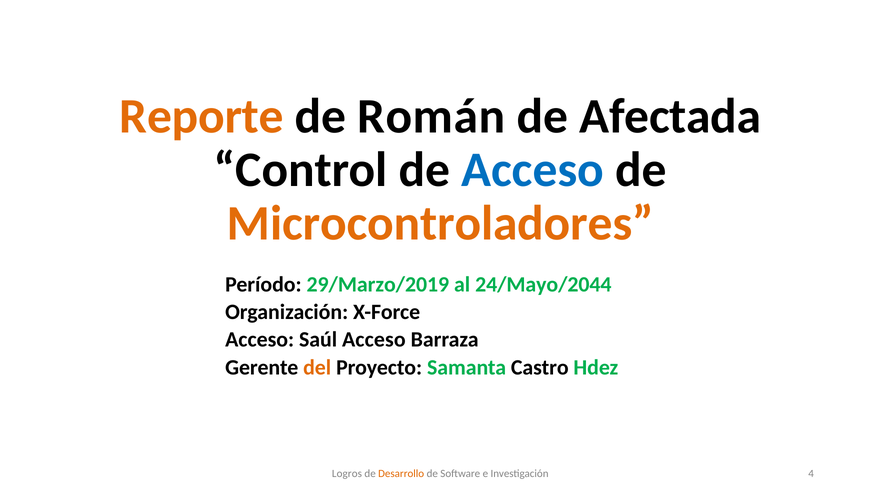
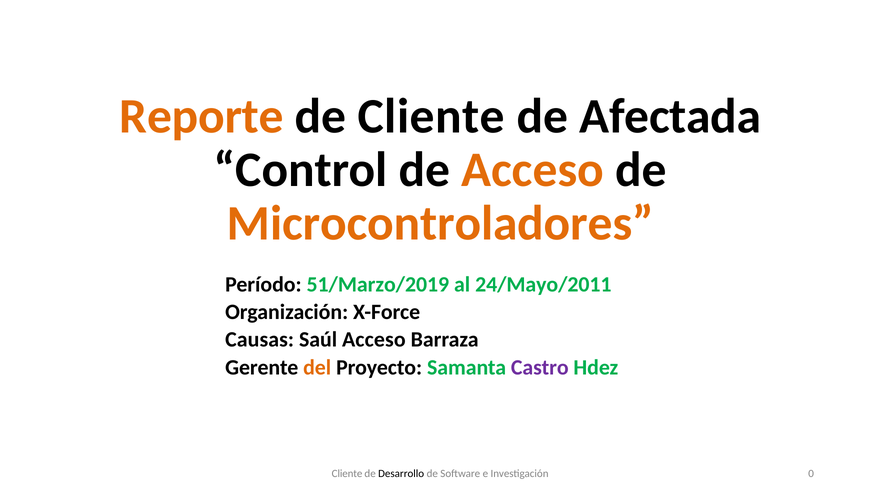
de Román: Román -> Cliente
Acceso at (533, 170) colour: blue -> orange
29/Marzo/2019: 29/Marzo/2019 -> 51/Marzo/2019
24/Mayo/2044: 24/Mayo/2044 -> 24/Mayo/2011
Acceso at (260, 339): Acceso -> Causas
Castro colour: black -> purple
Logros at (347, 473): Logros -> Cliente
Desarrollo colour: orange -> black
4: 4 -> 0
